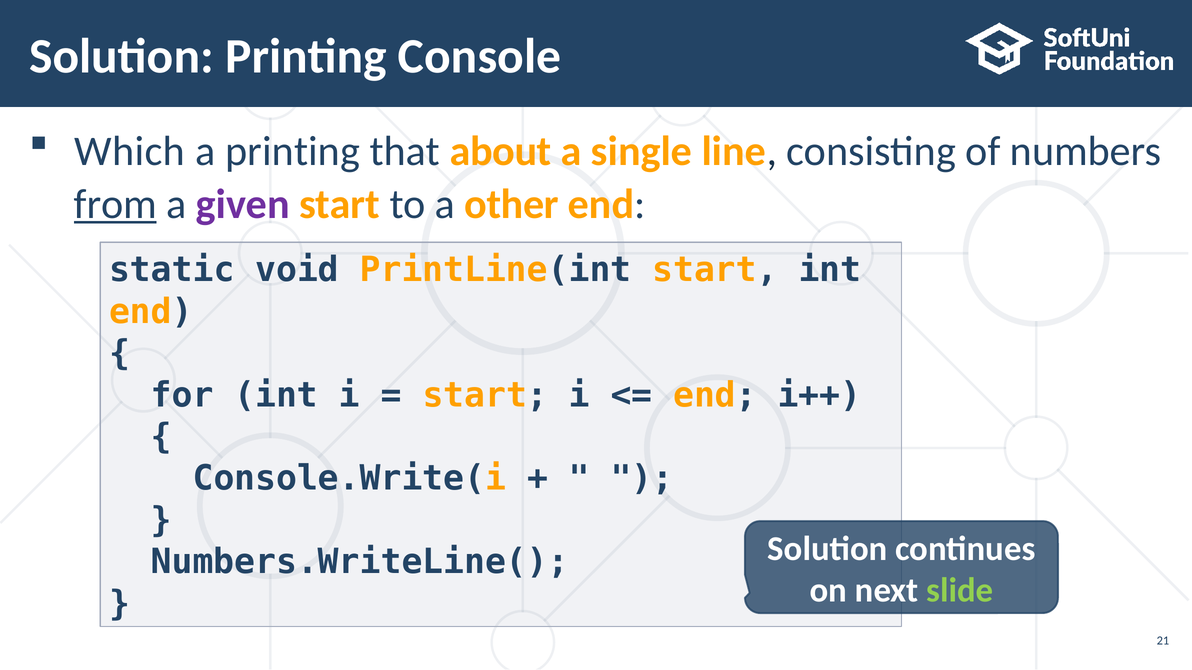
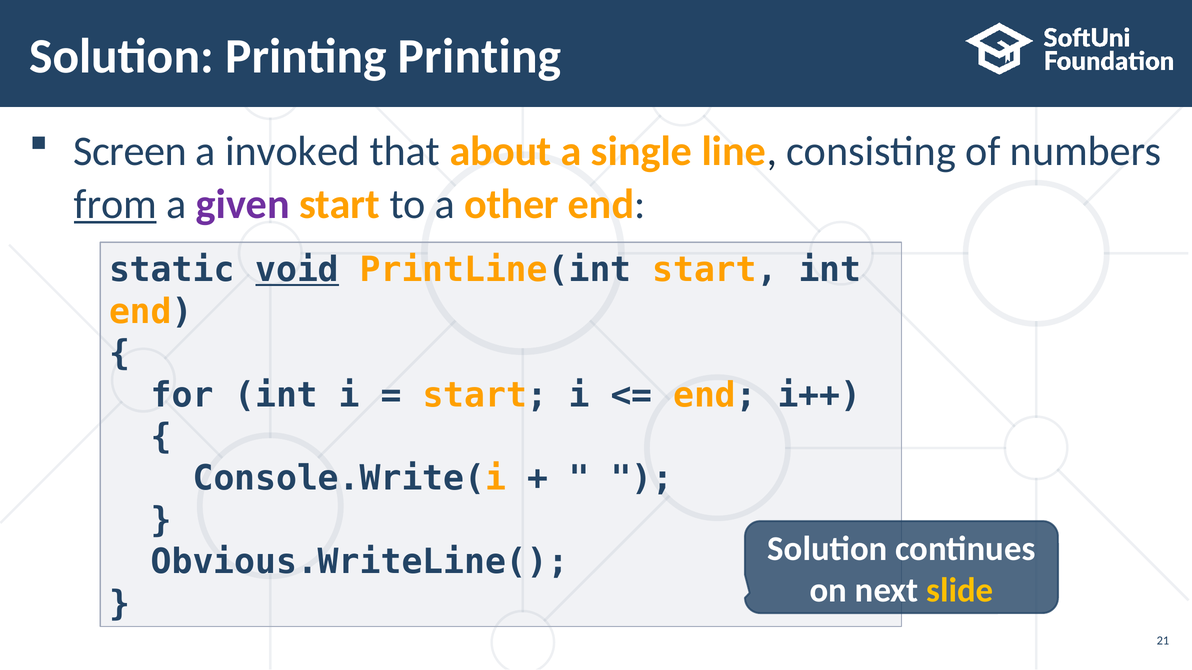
Printing Console: Console -> Printing
Which: Which -> Screen
a printing: printing -> invoked
void underline: none -> present
Numbers.WriteLine(: Numbers.WriteLine( -> Obvious.WriteLine(
slide colour: light green -> yellow
